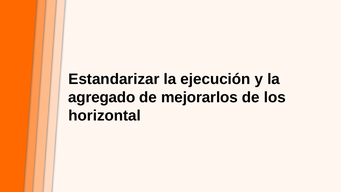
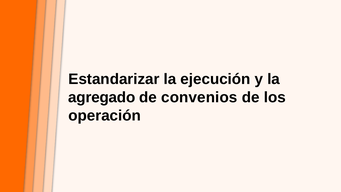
mejorarlos: mejorarlos -> convenios
horizontal: horizontal -> operación
